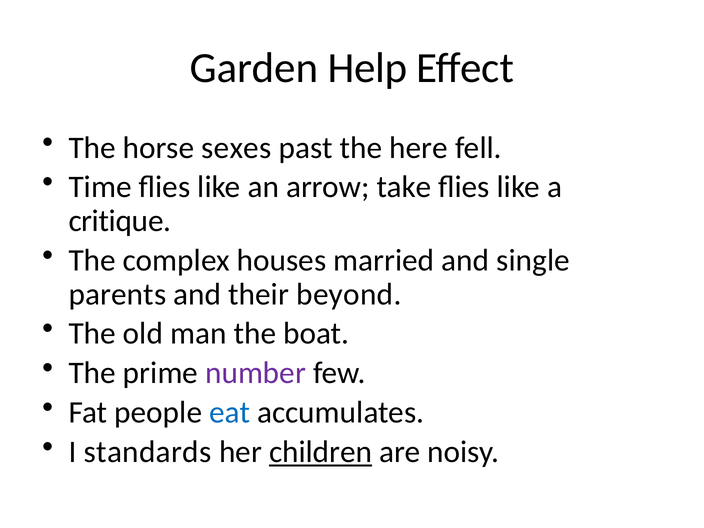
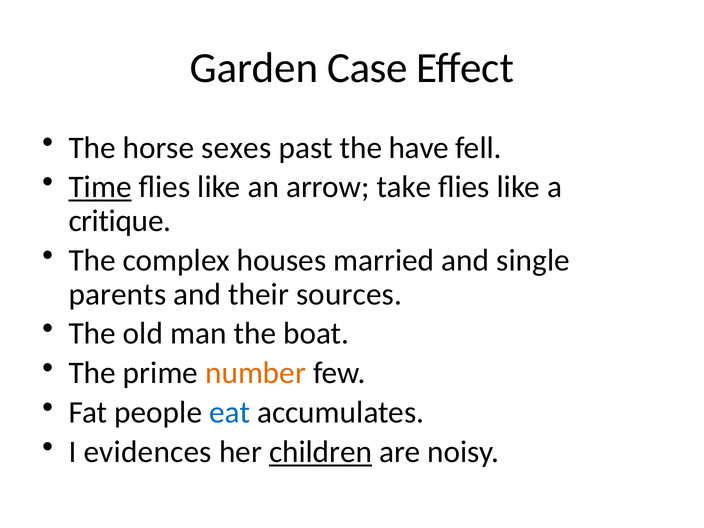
Help: Help -> Case
here: here -> have
Time underline: none -> present
beyond: beyond -> sources
number colour: purple -> orange
standards: standards -> evidences
